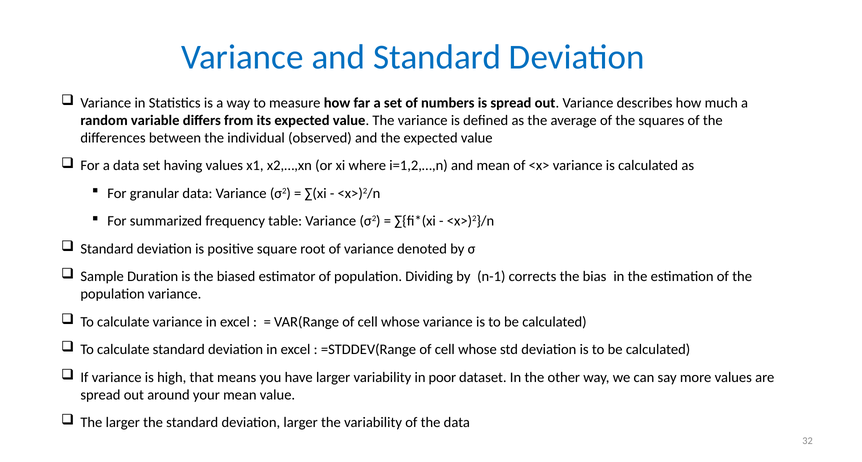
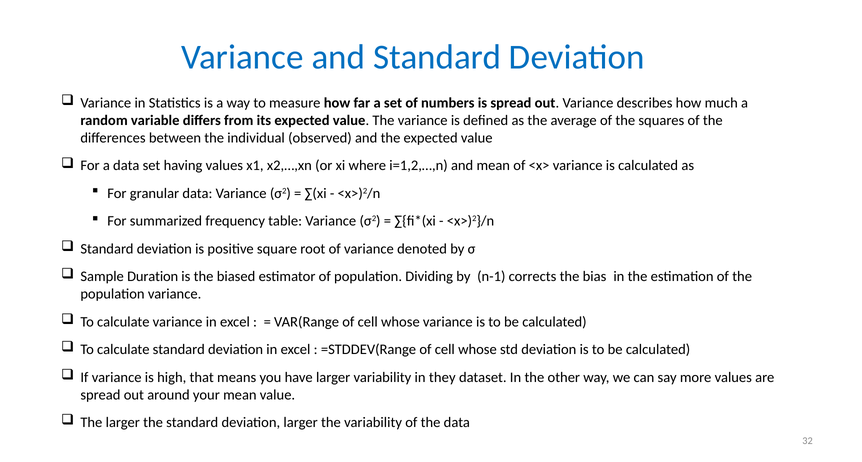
poor: poor -> they
